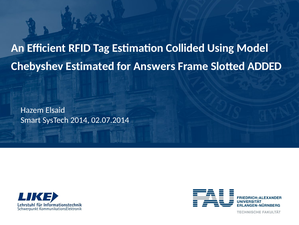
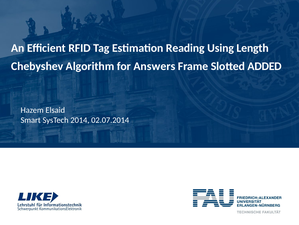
Collided: Collided -> Reading
Model: Model -> Length
Estimated: Estimated -> Algorithm
